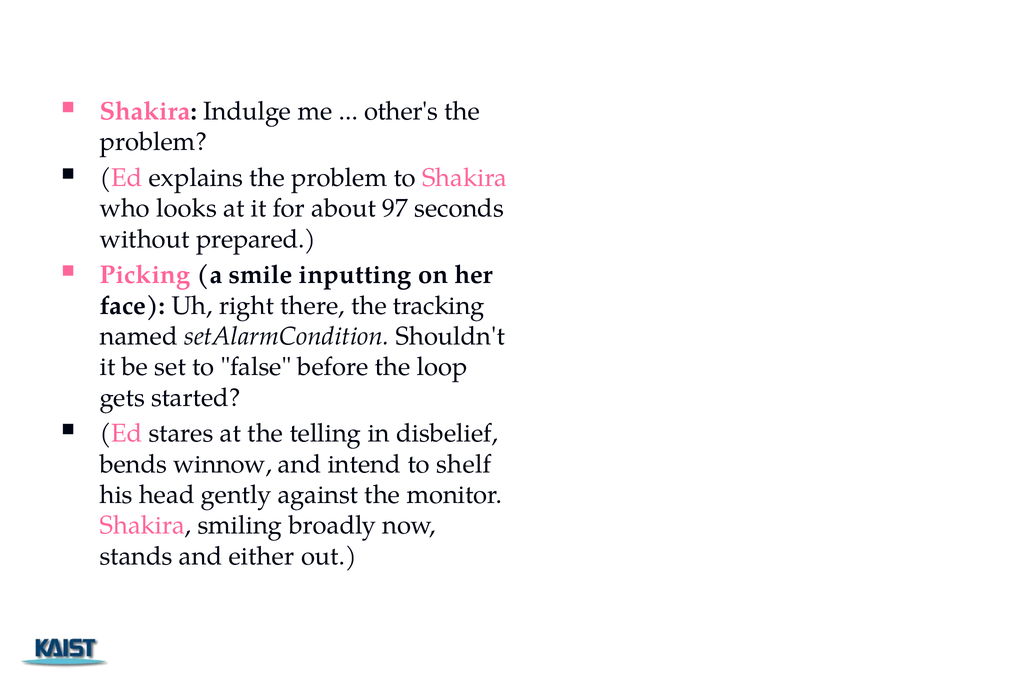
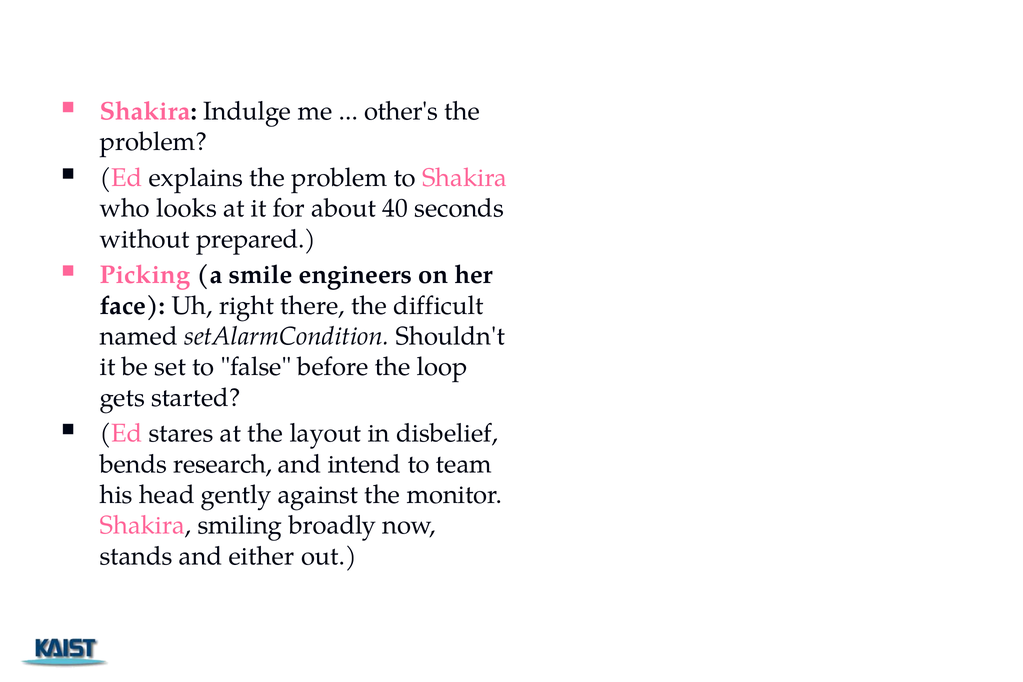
97: 97 -> 40
inputting: inputting -> engineers
tracking: tracking -> difficult
telling: telling -> layout
winnow: winnow -> research
shelf: shelf -> team
